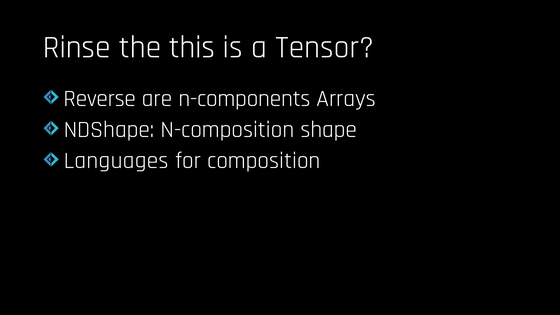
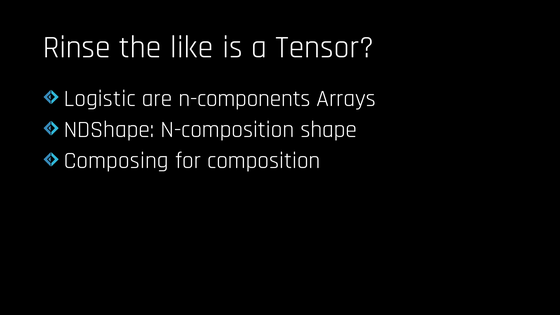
this: this -> like
Reverse: Reverse -> Logistic
Languages: Languages -> Composing
